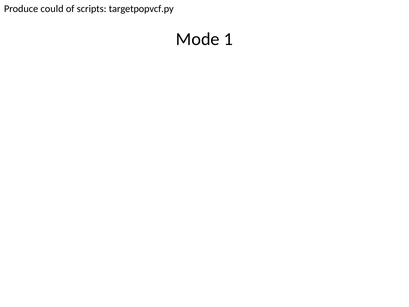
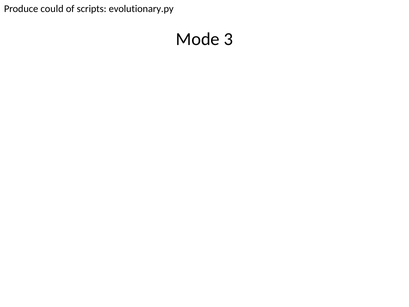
targetpopvcf.py: targetpopvcf.py -> evolutionary.py
1: 1 -> 3
